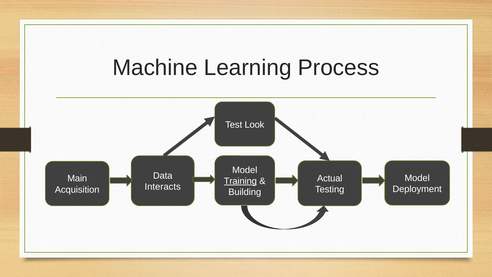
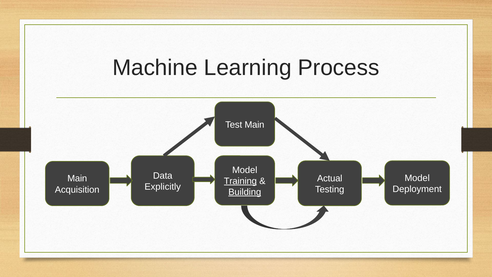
Test Look: Look -> Main
Interacts: Interacts -> Explicitly
Building underline: none -> present
